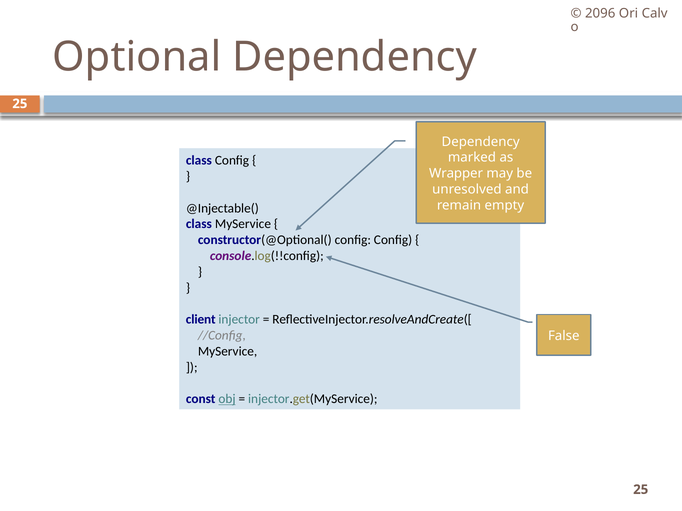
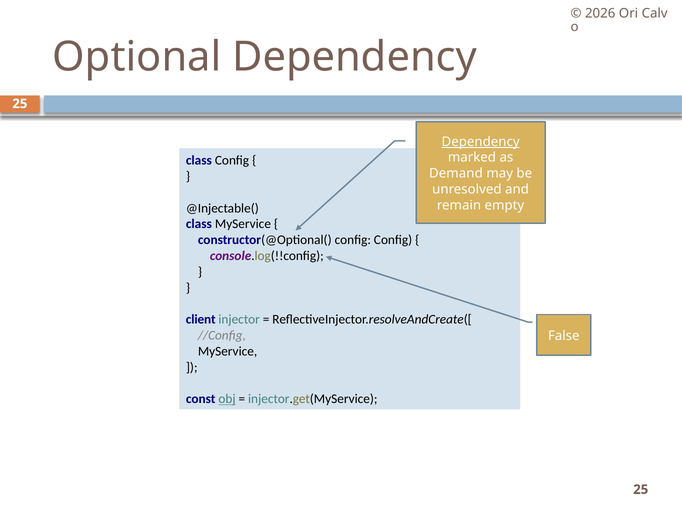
2096: 2096 -> 2026
Dependency at (481, 142) underline: none -> present
Wrapper: Wrapper -> Demand
